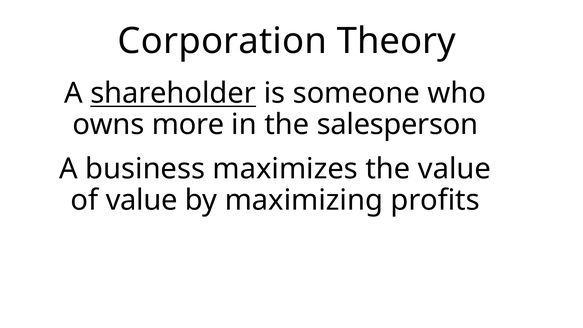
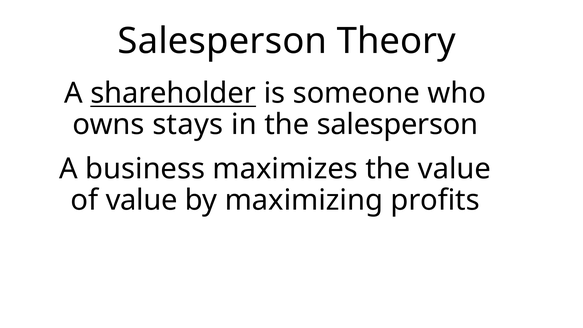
Corporation at (222, 41): Corporation -> Salesperson
more: more -> stays
